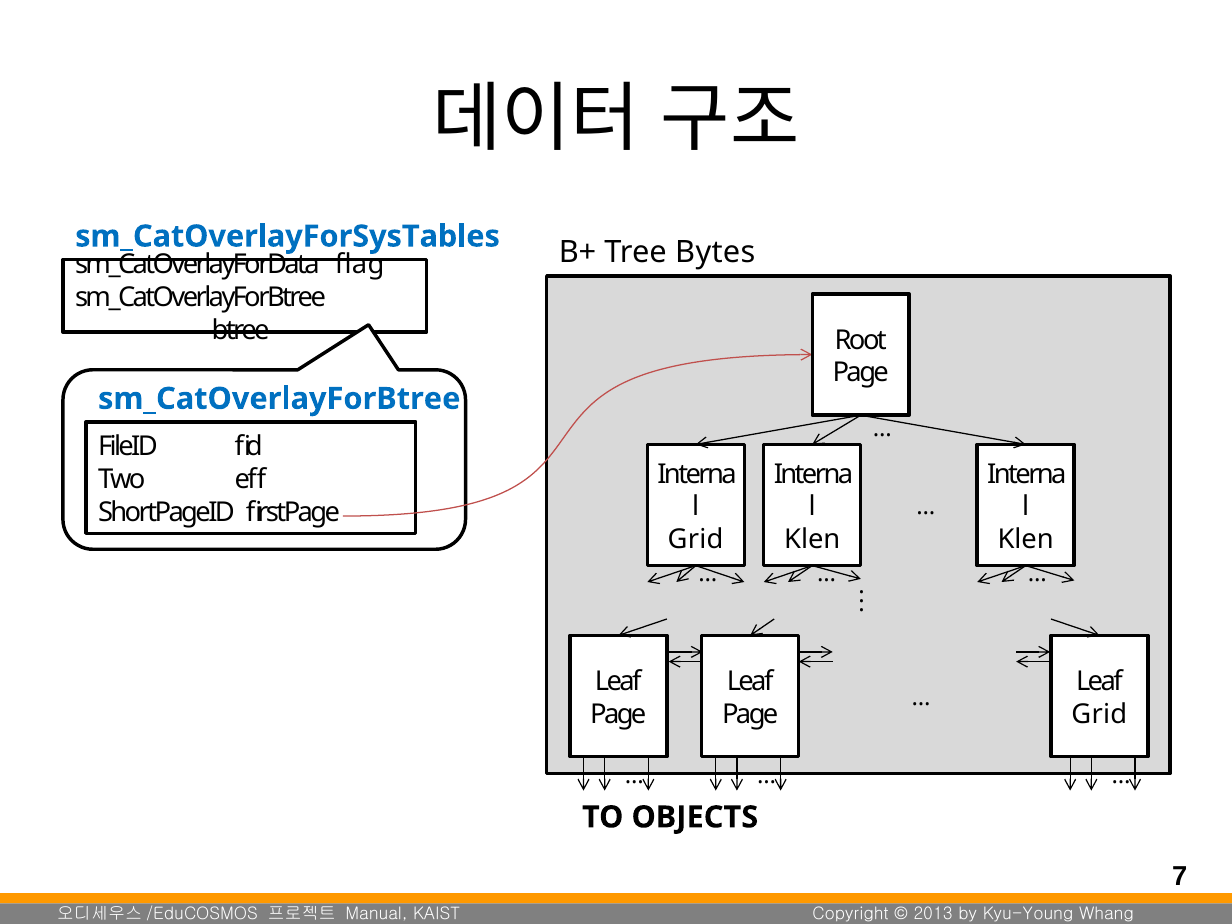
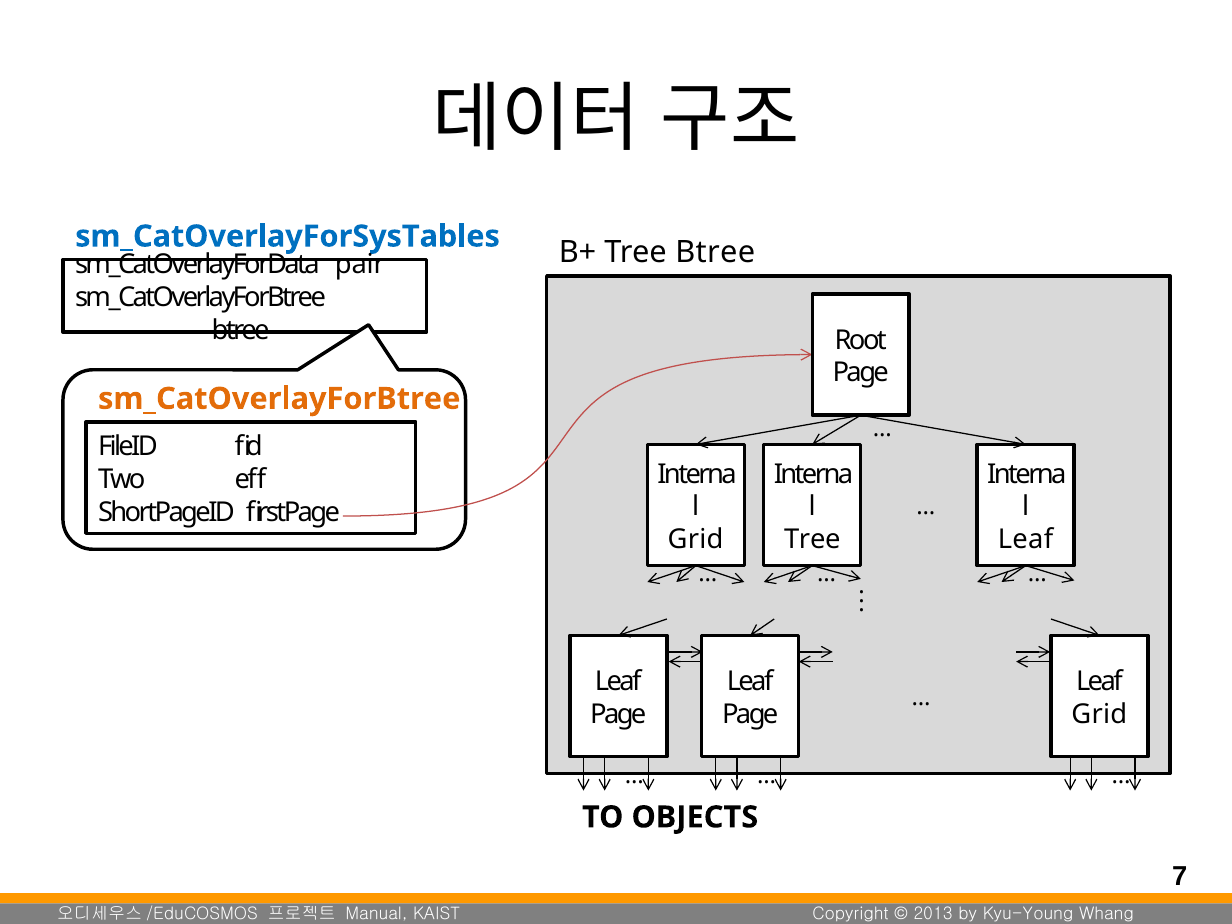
Tree Bytes: Bytes -> Btree
flag: flag -> pair
sm_CatOverlayForBtree at (279, 399) colour: blue -> orange
Klen at (812, 540): Klen -> Tree
Klen at (1026, 540): Klen -> Leaf
